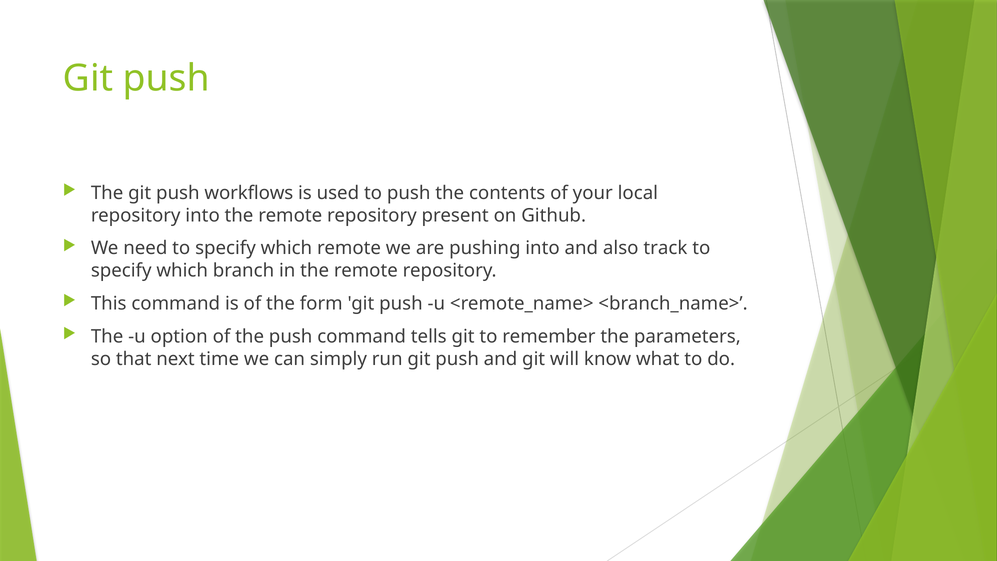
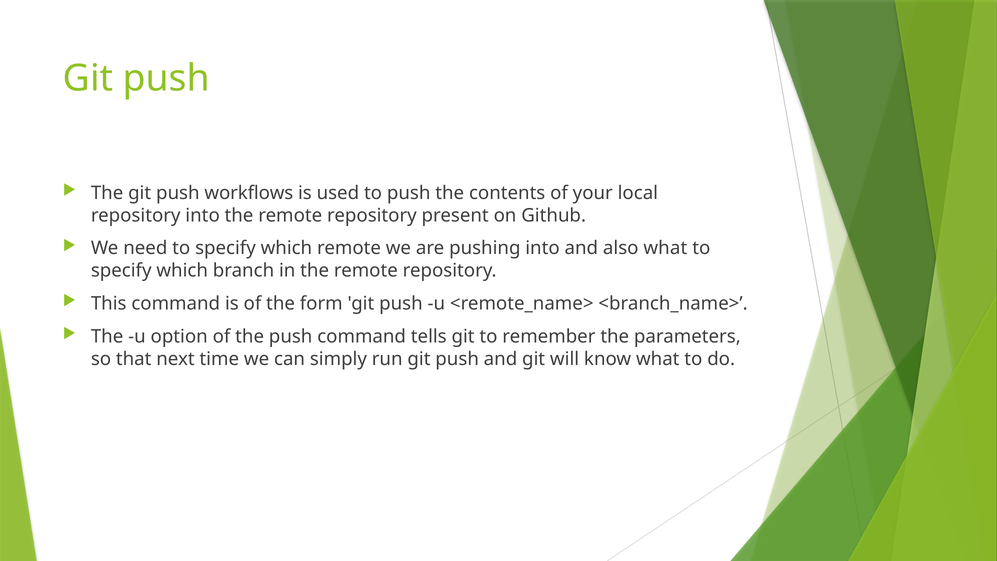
also track: track -> what
